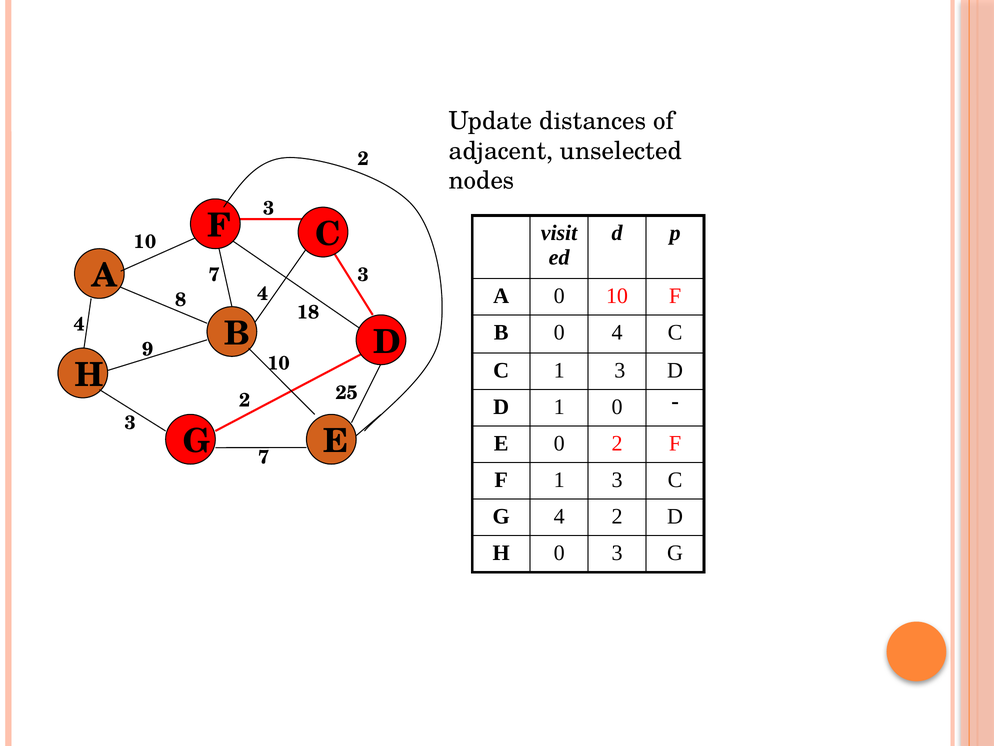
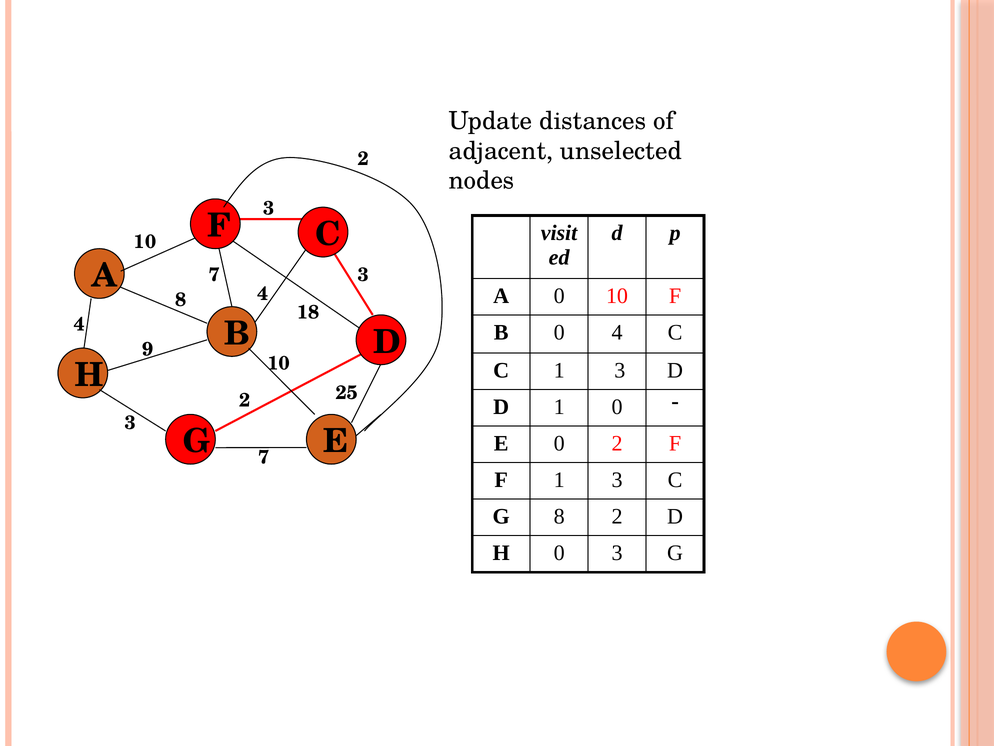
G 4: 4 -> 8
